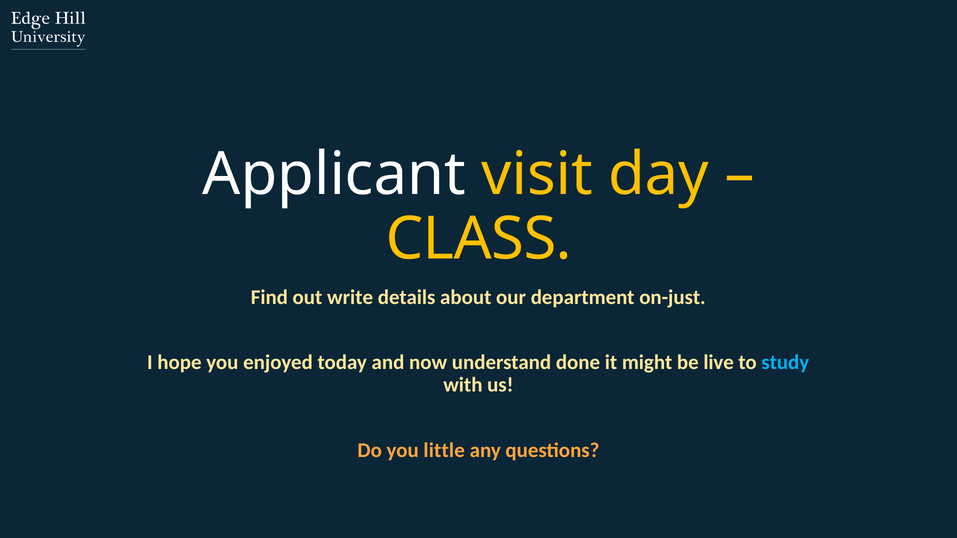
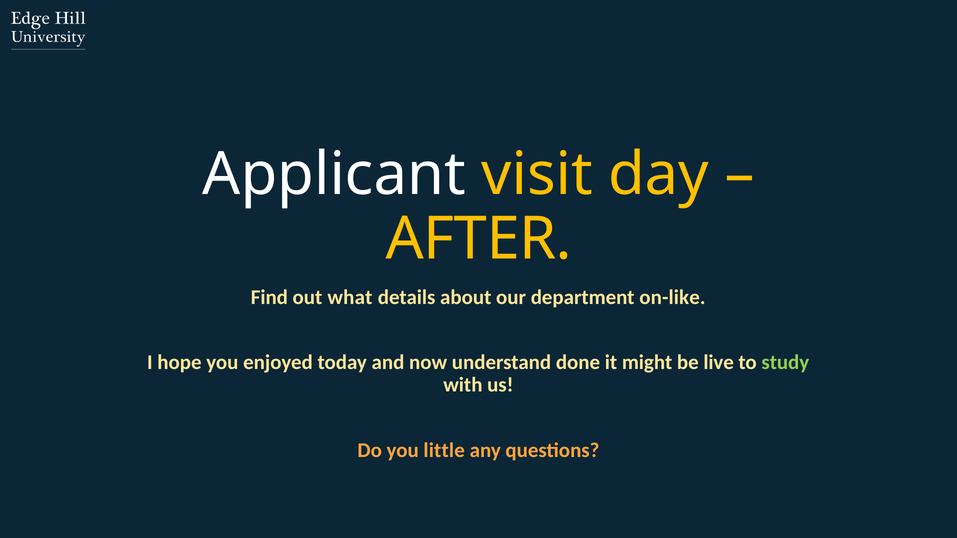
CLASS: CLASS -> AFTER
write: write -> what
on-just: on-just -> on-like
study colour: light blue -> light green
